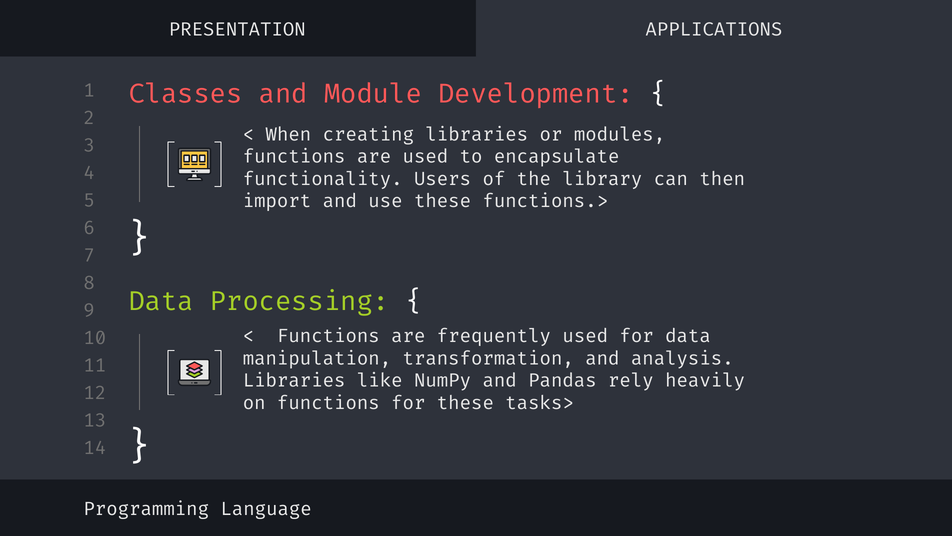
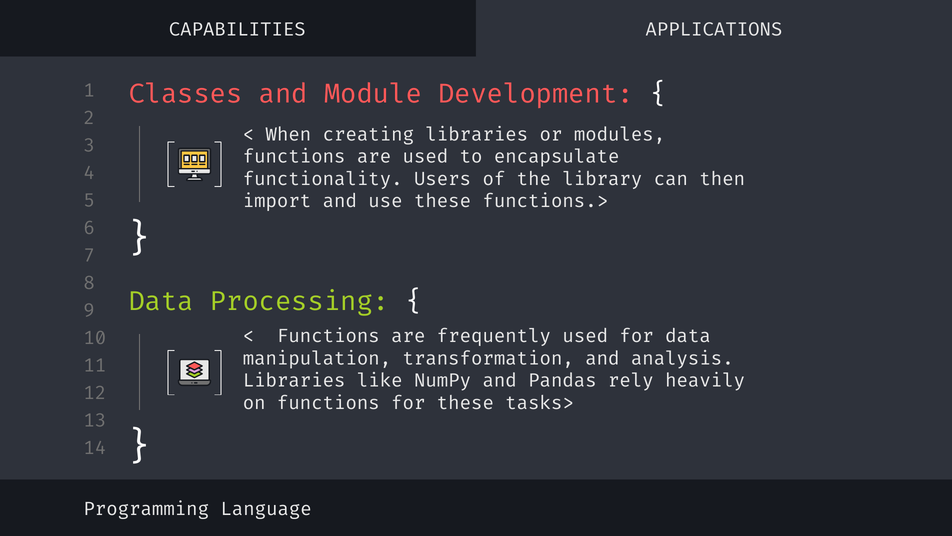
PRESENTATION: PRESENTATION -> CAPABILITIES
